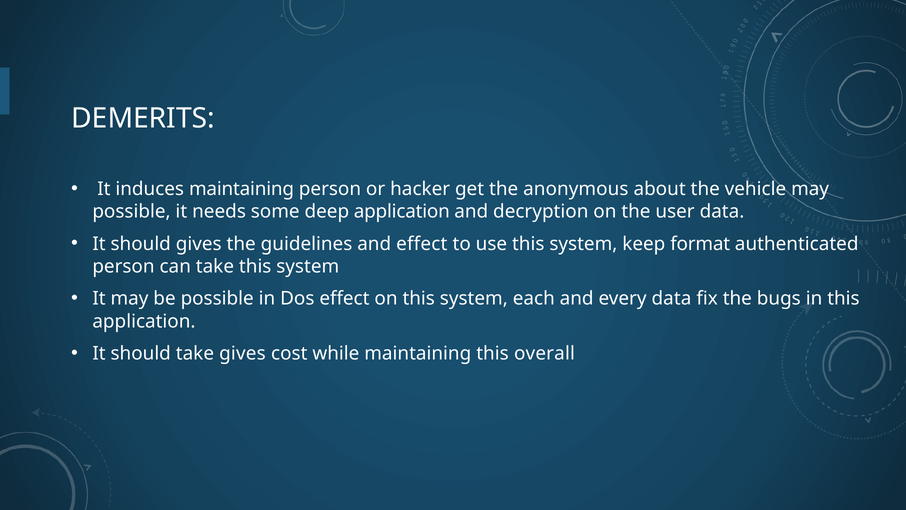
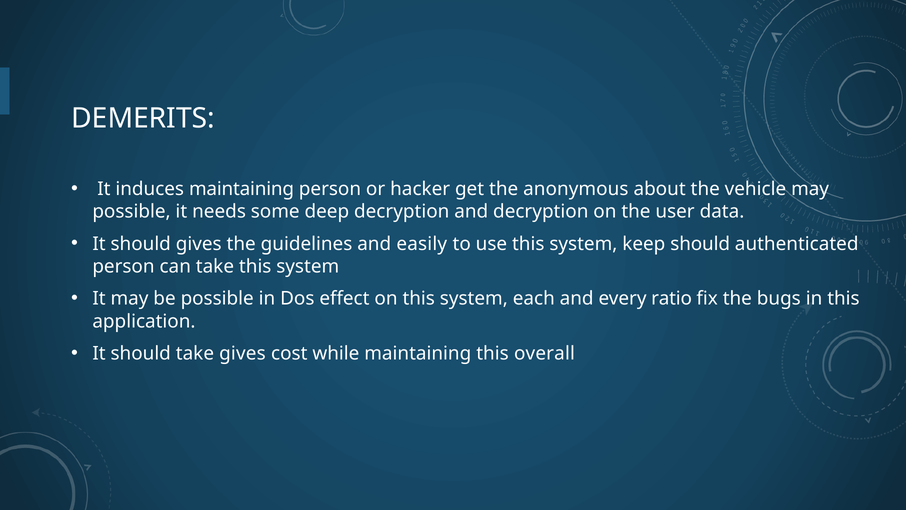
deep application: application -> decryption
and effect: effect -> easily
keep format: format -> should
every data: data -> ratio
